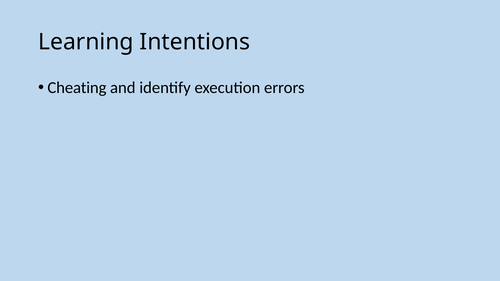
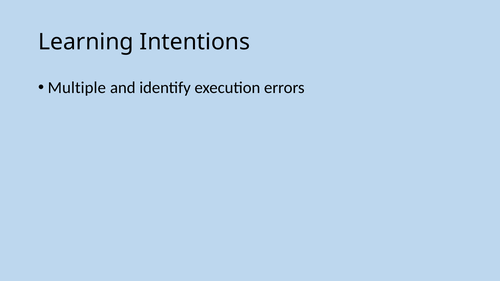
Cheating: Cheating -> Multiple
